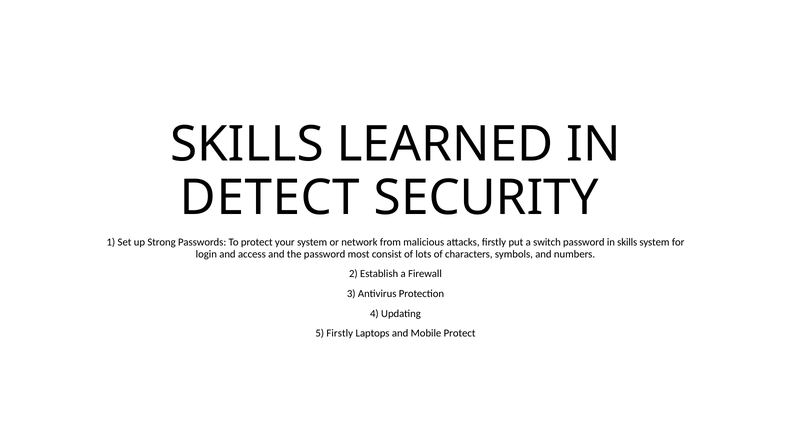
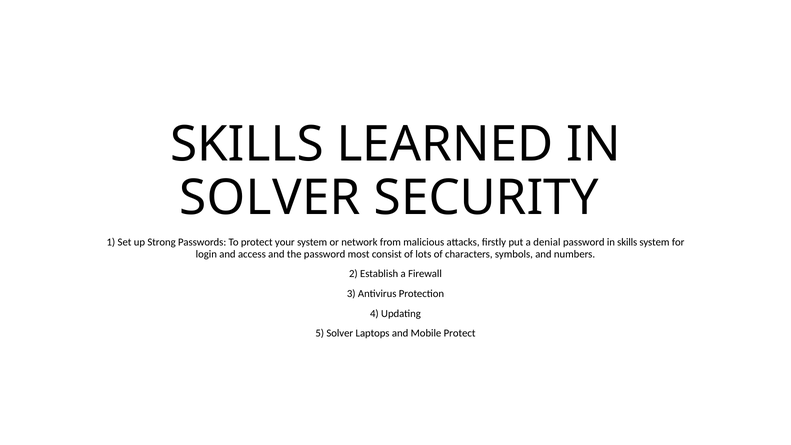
DETECT at (270, 198): DETECT -> SOLVER
switch: switch -> denial
5 Firstly: Firstly -> Solver
